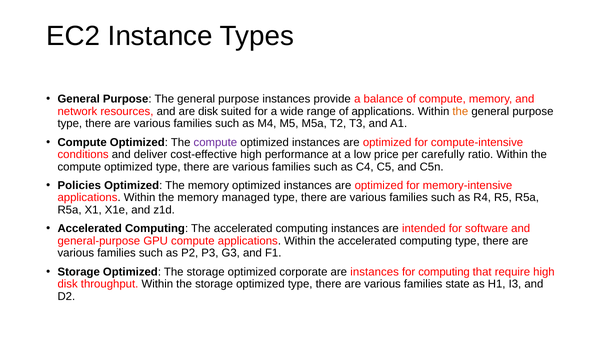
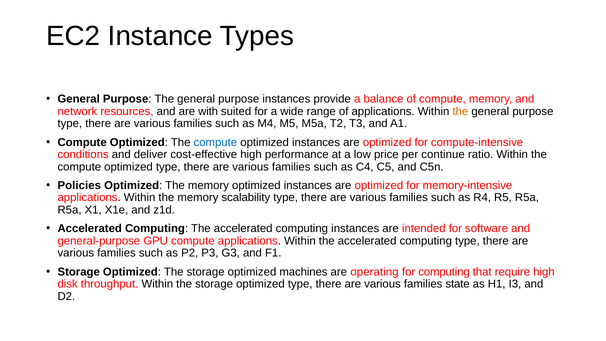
are disk: disk -> with
compute at (215, 142) colour: purple -> blue
carefully: carefully -> continue
managed: managed -> scalability
corporate: corporate -> machines
are instances: instances -> operating
